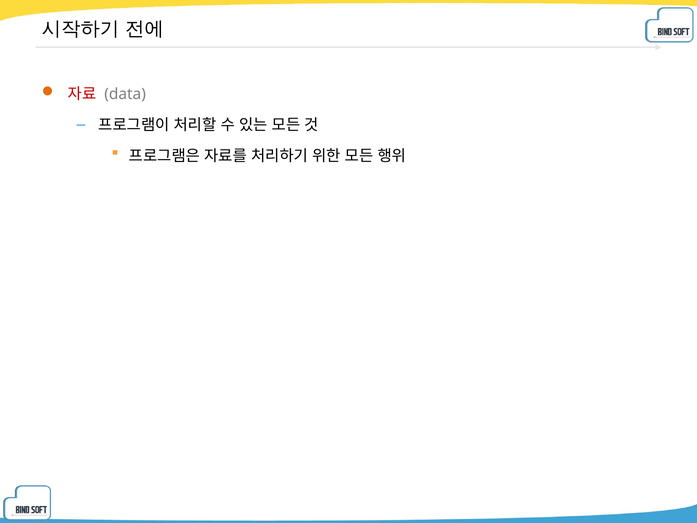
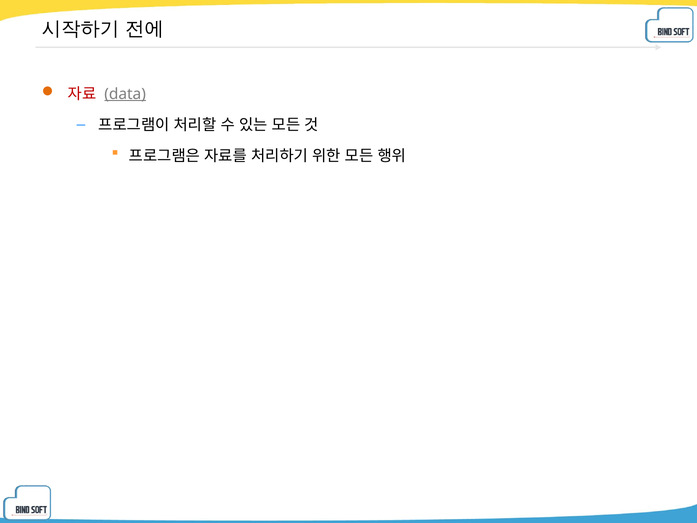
data underline: none -> present
